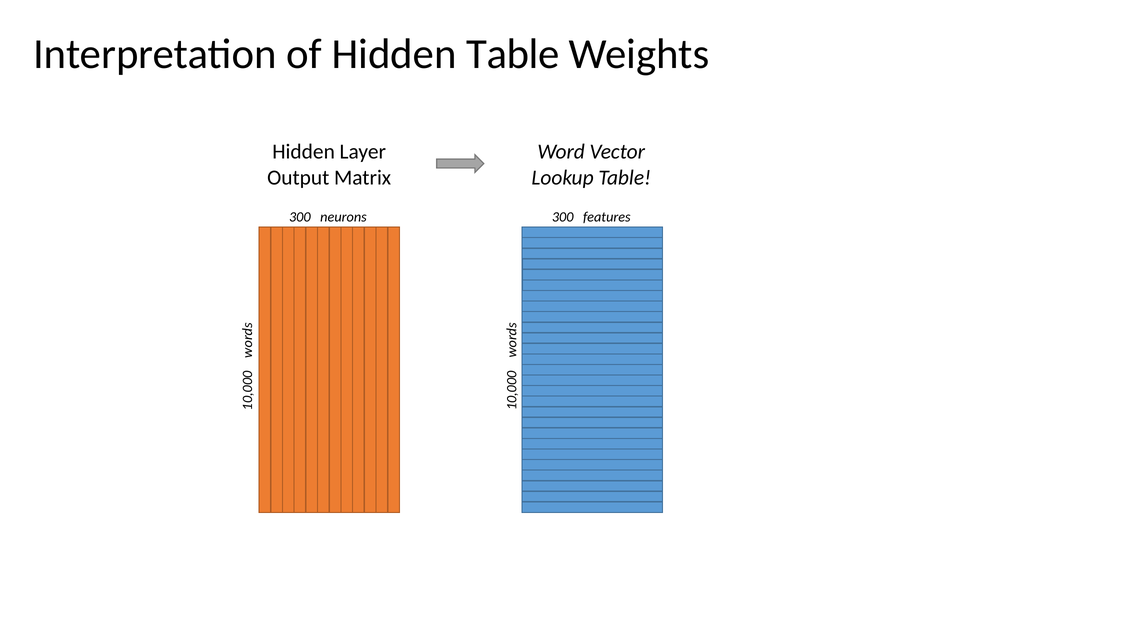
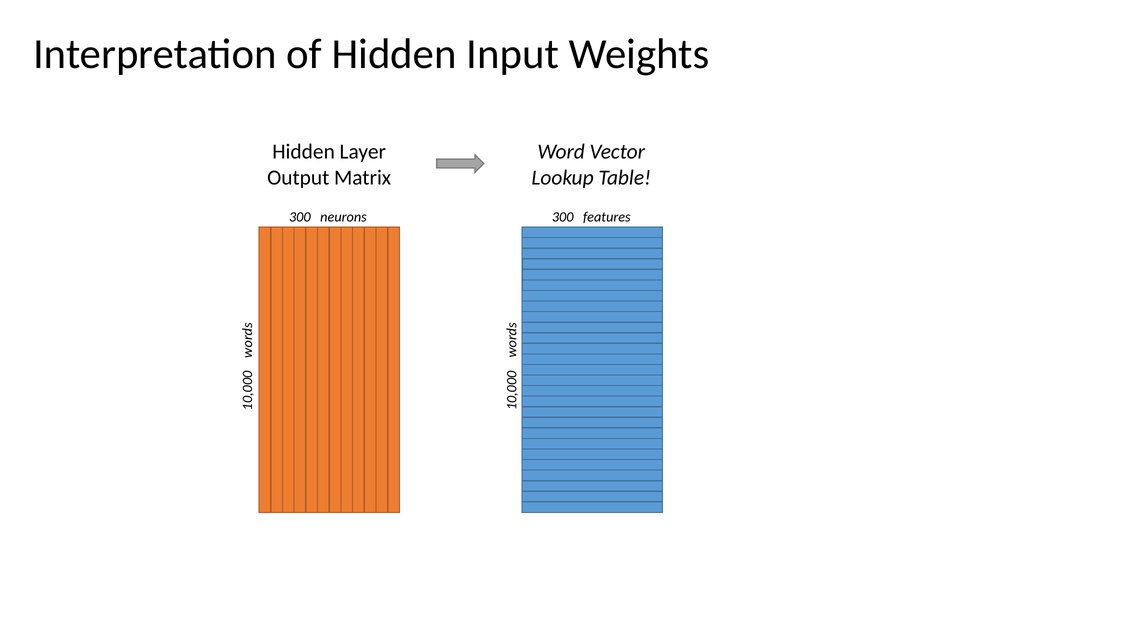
Hidden Table: Table -> Input
